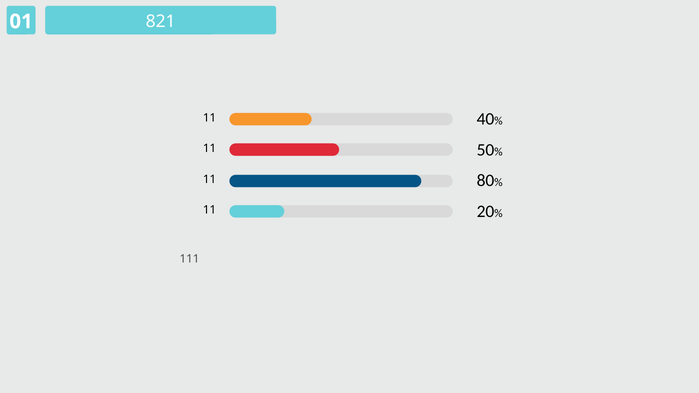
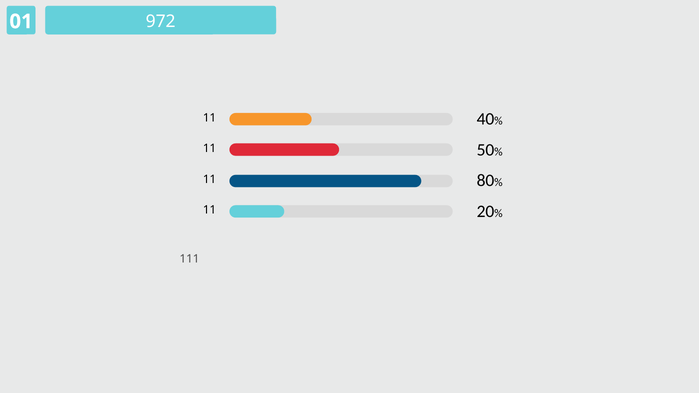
821: 821 -> 972
